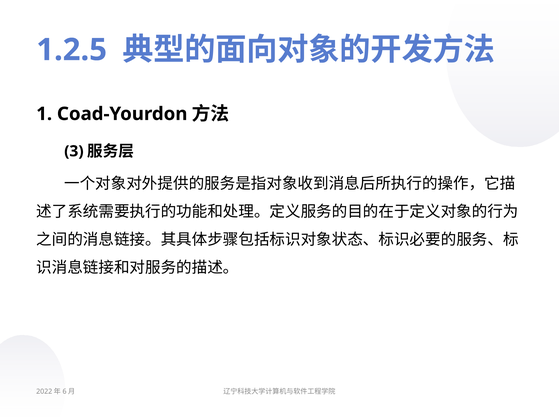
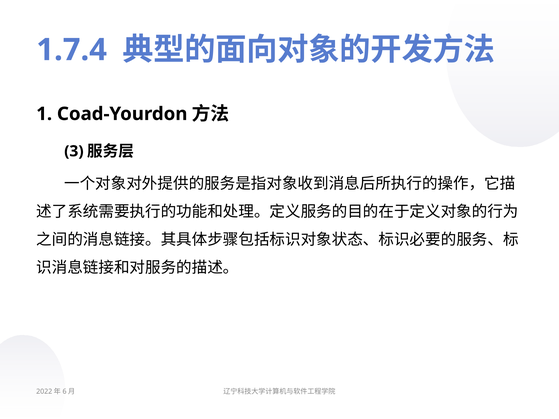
1.2.5: 1.2.5 -> 1.7.4
